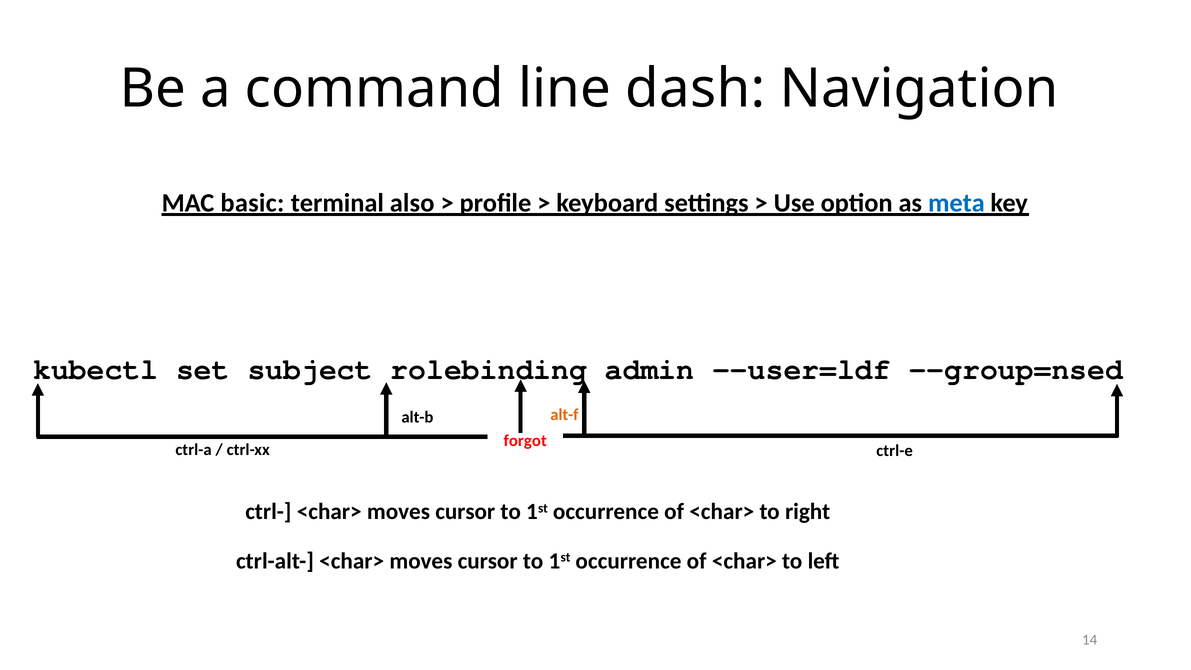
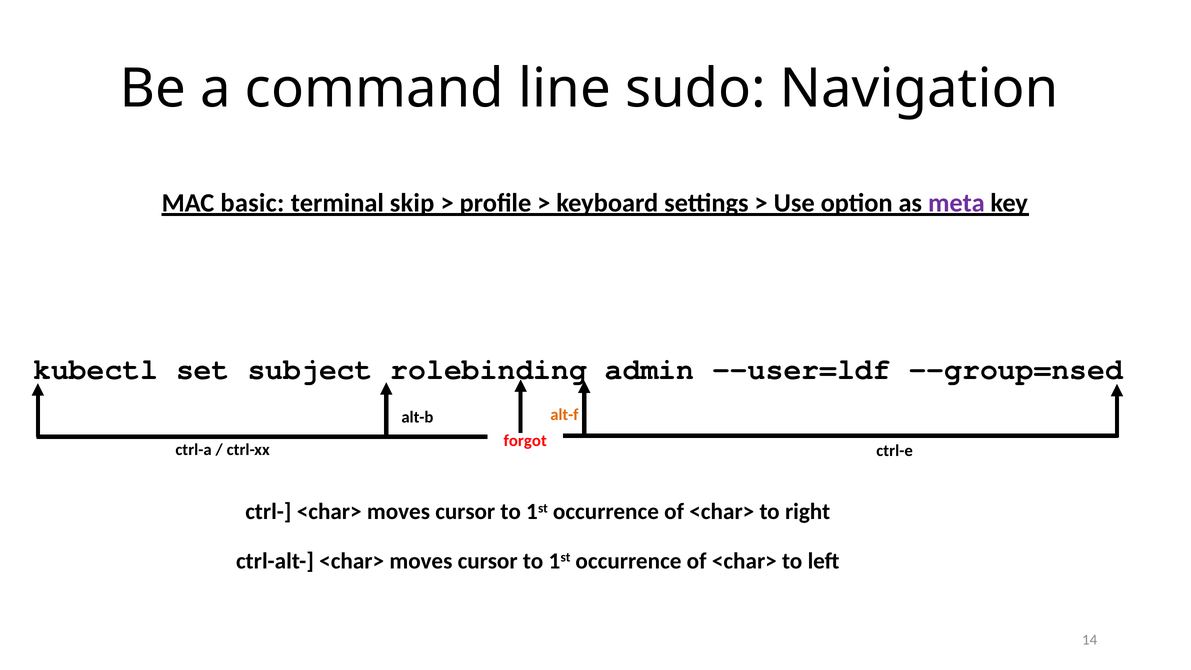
dash: dash -> sudo
also: also -> skip
meta colour: blue -> purple
